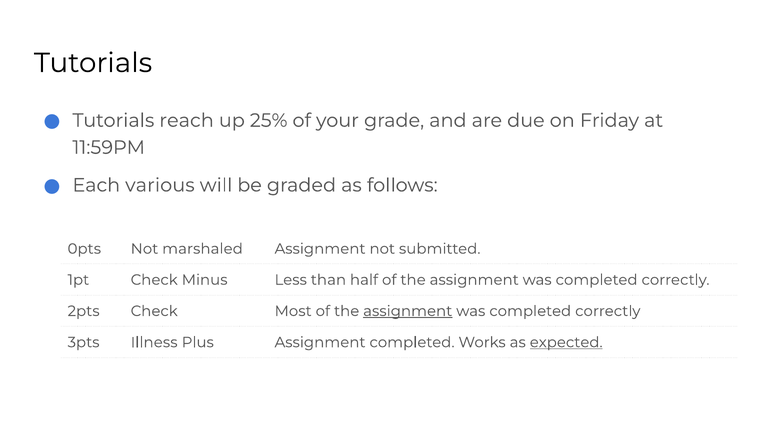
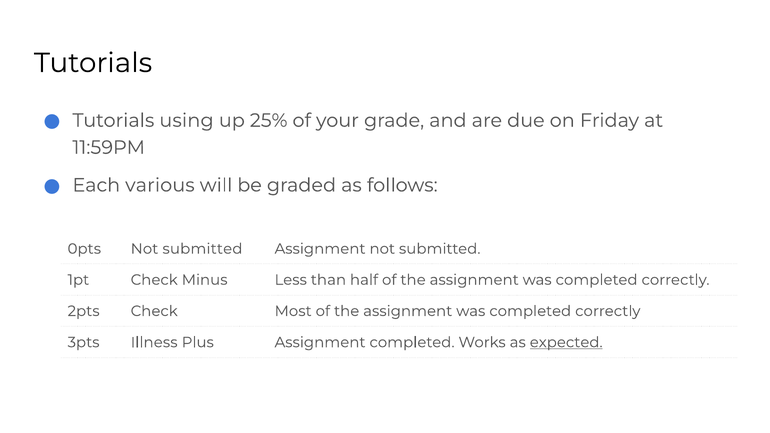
reach: reach -> using
0pts Not marshaled: marshaled -> submitted
assignment at (408, 311) underline: present -> none
